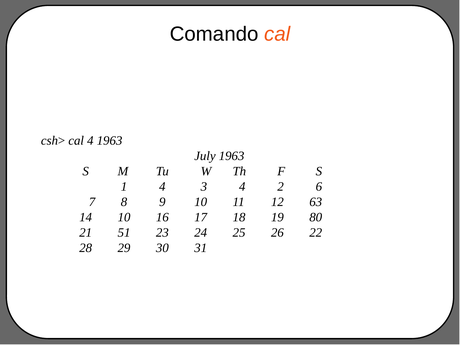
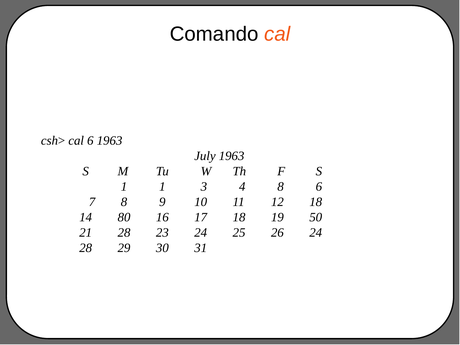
cal 4: 4 -> 6
1 4: 4 -> 1
4 2: 2 -> 8
12 63: 63 -> 18
14 10: 10 -> 80
80: 80 -> 50
21 51: 51 -> 28
26 22: 22 -> 24
